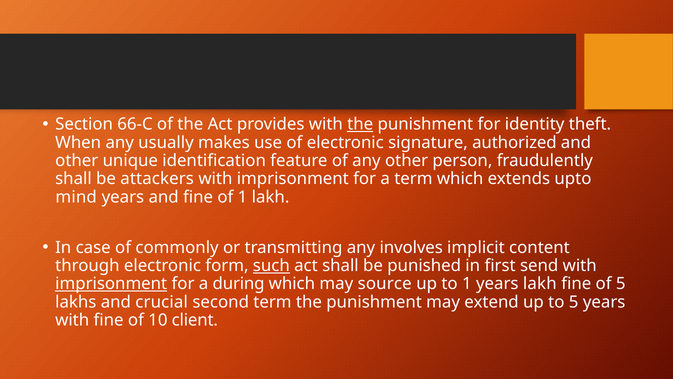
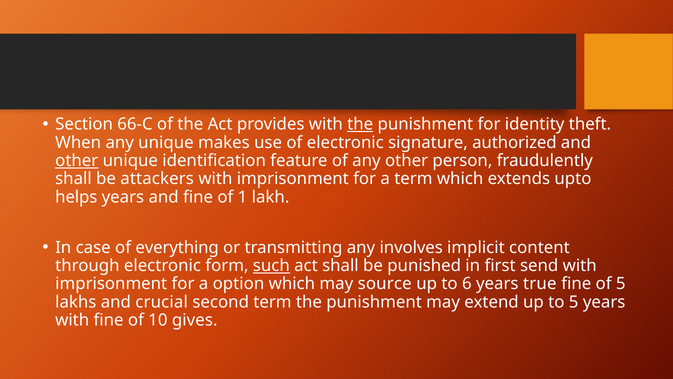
any usually: usually -> unique
other at (77, 160) underline: none -> present
mind: mind -> helps
commonly: commonly -> everything
imprisonment at (111, 284) underline: present -> none
during: during -> option
to 1: 1 -> 6
years lakh: lakh -> true
client: client -> gives
